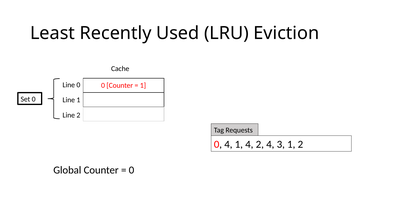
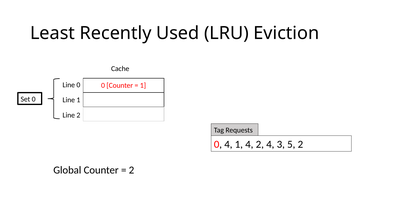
3 1: 1 -> 5
0 at (131, 170): 0 -> 2
